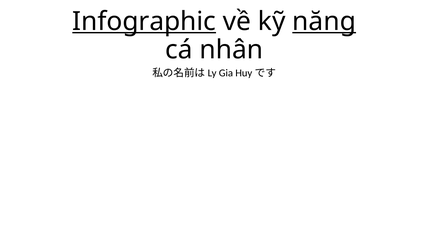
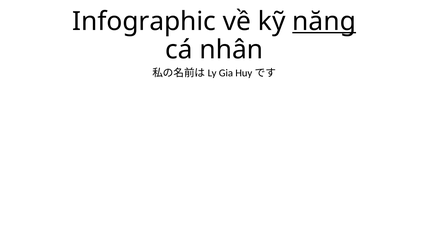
Infographic underline: present -> none
